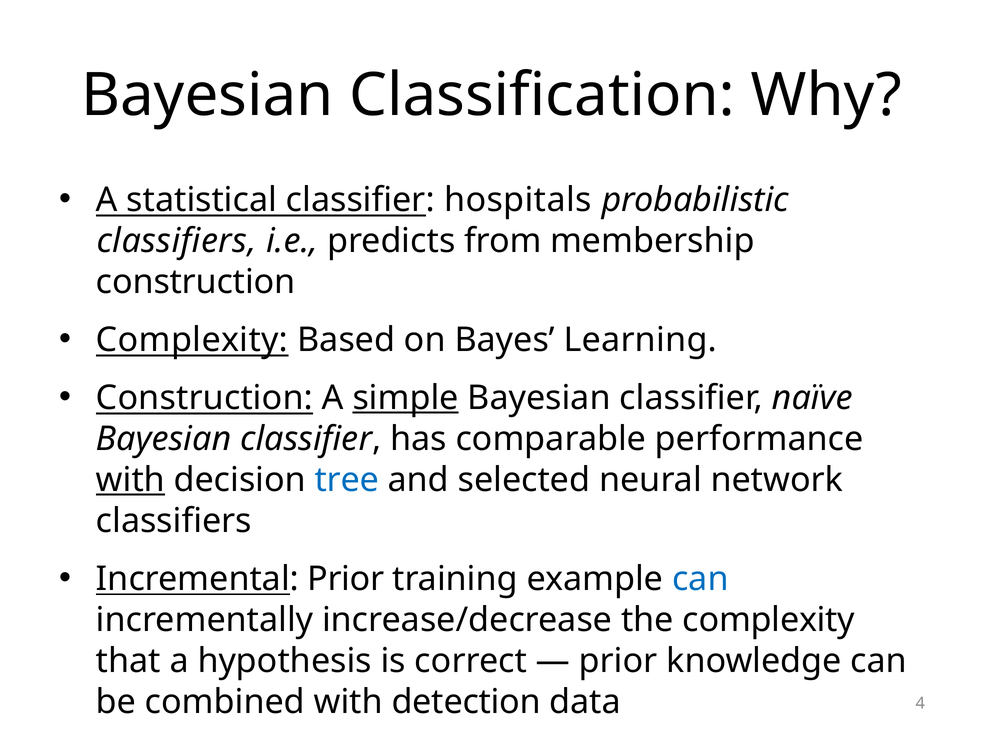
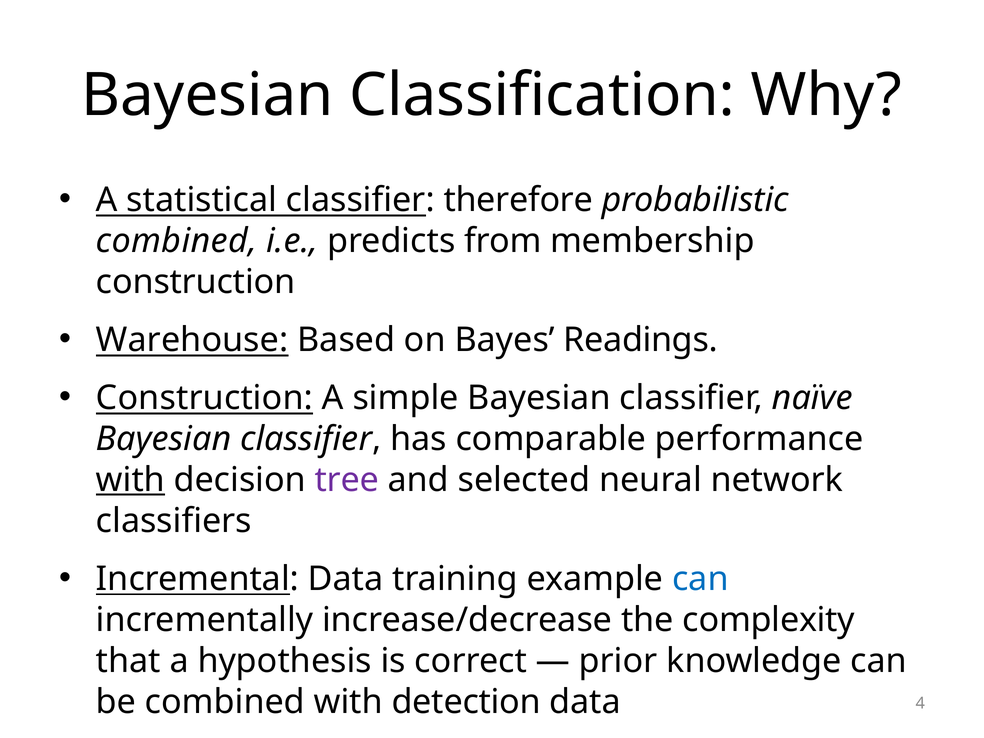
hospitals: hospitals -> therefore
classifiers at (176, 241): classifiers -> combined
Complexity at (192, 340): Complexity -> Warehouse
Learning: Learning -> Readings
simple underline: present -> none
tree colour: blue -> purple
Incremental Prior: Prior -> Data
